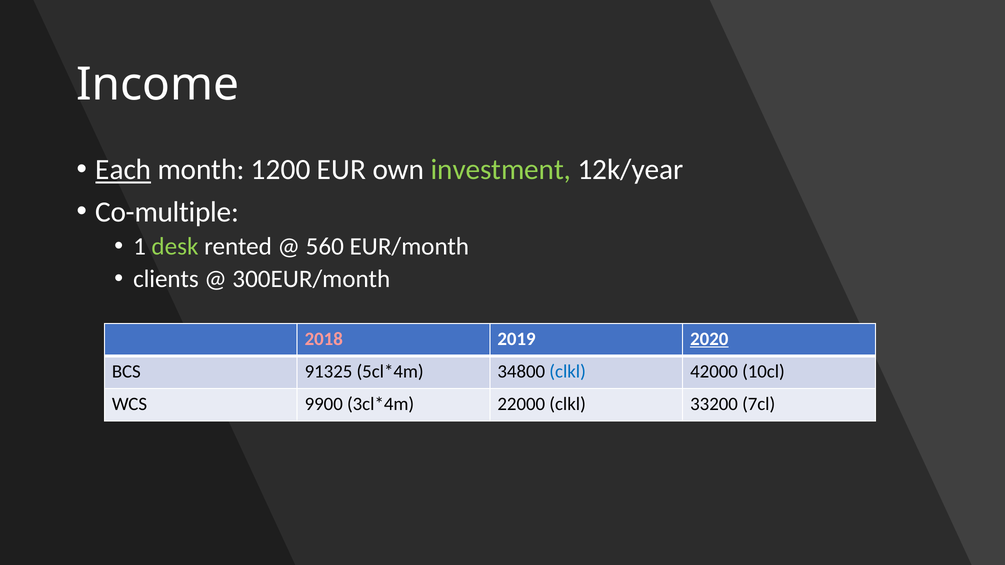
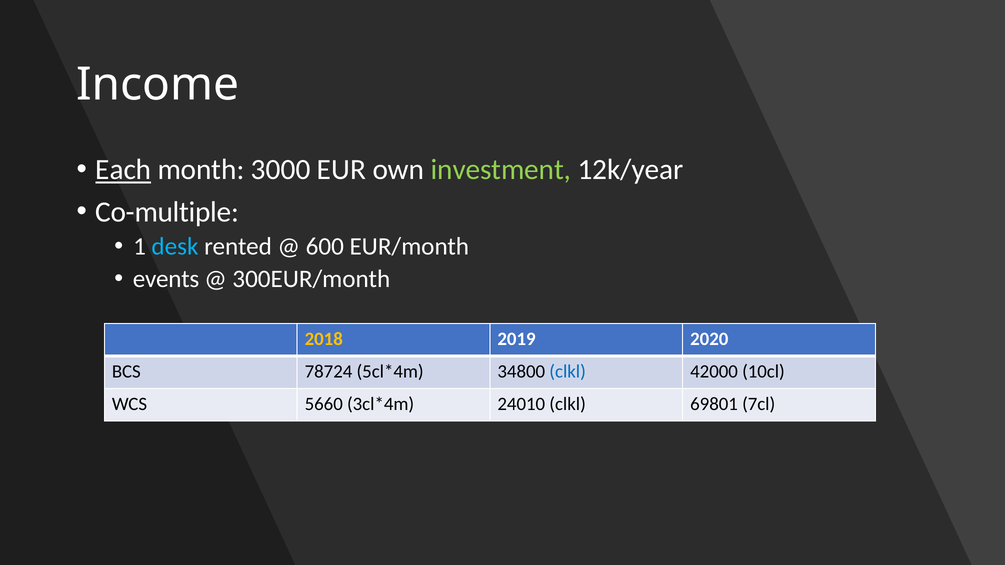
1200: 1200 -> 3000
desk colour: light green -> light blue
560: 560 -> 600
clients: clients -> events
2018 colour: pink -> yellow
2020 underline: present -> none
91325: 91325 -> 78724
9900: 9900 -> 5660
22000: 22000 -> 24010
33200: 33200 -> 69801
